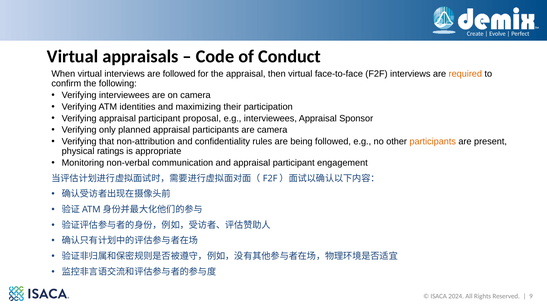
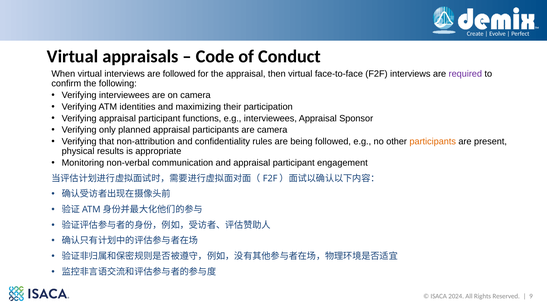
required colour: orange -> purple
proposal: proposal -> functions
ratings: ratings -> results
